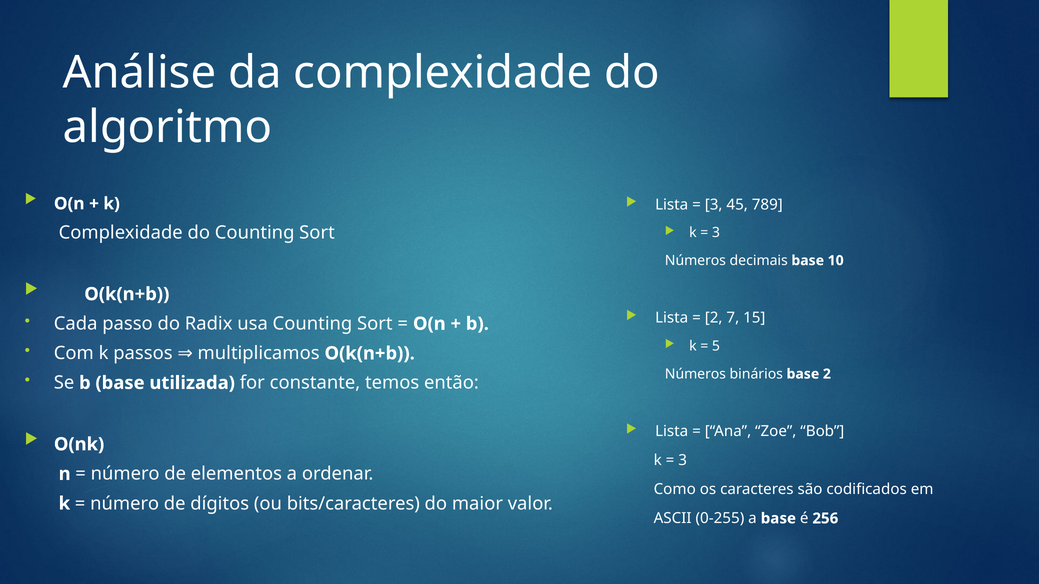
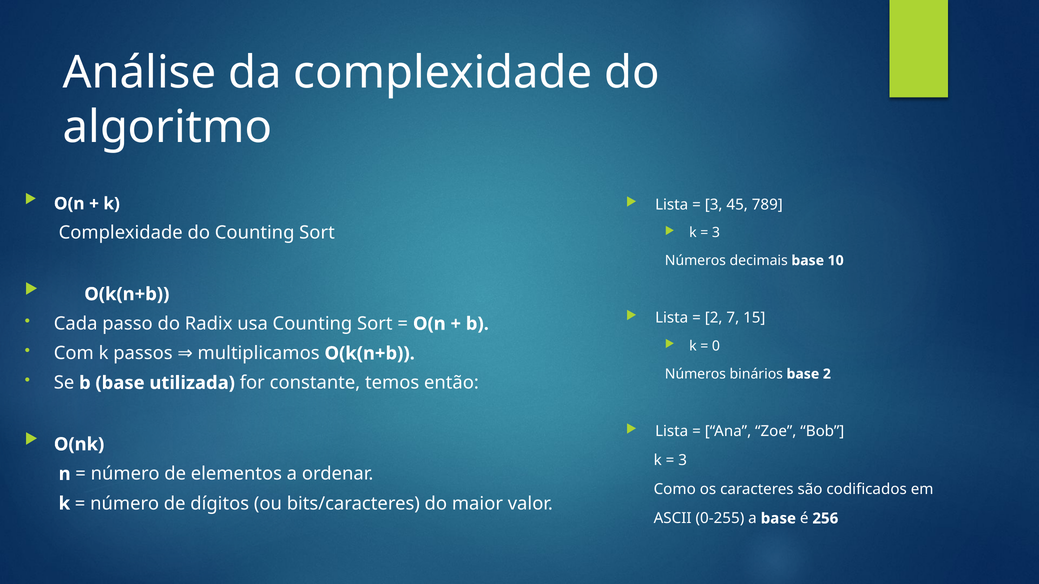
5: 5 -> 0
